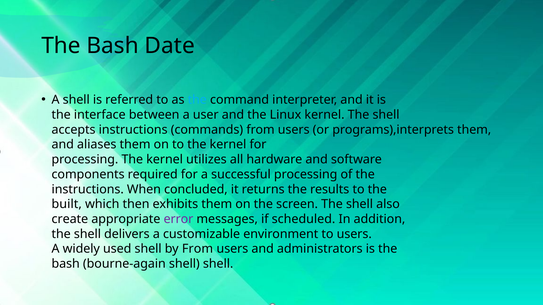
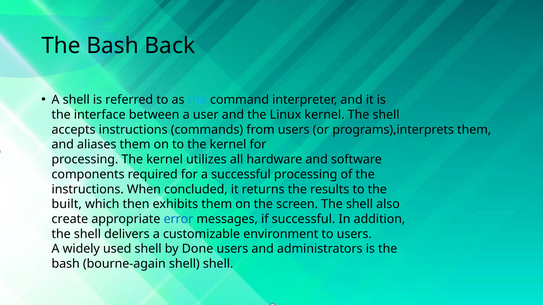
Date: Date -> Back
error colour: purple -> blue
if scheduled: scheduled -> successful
by From: From -> Done
